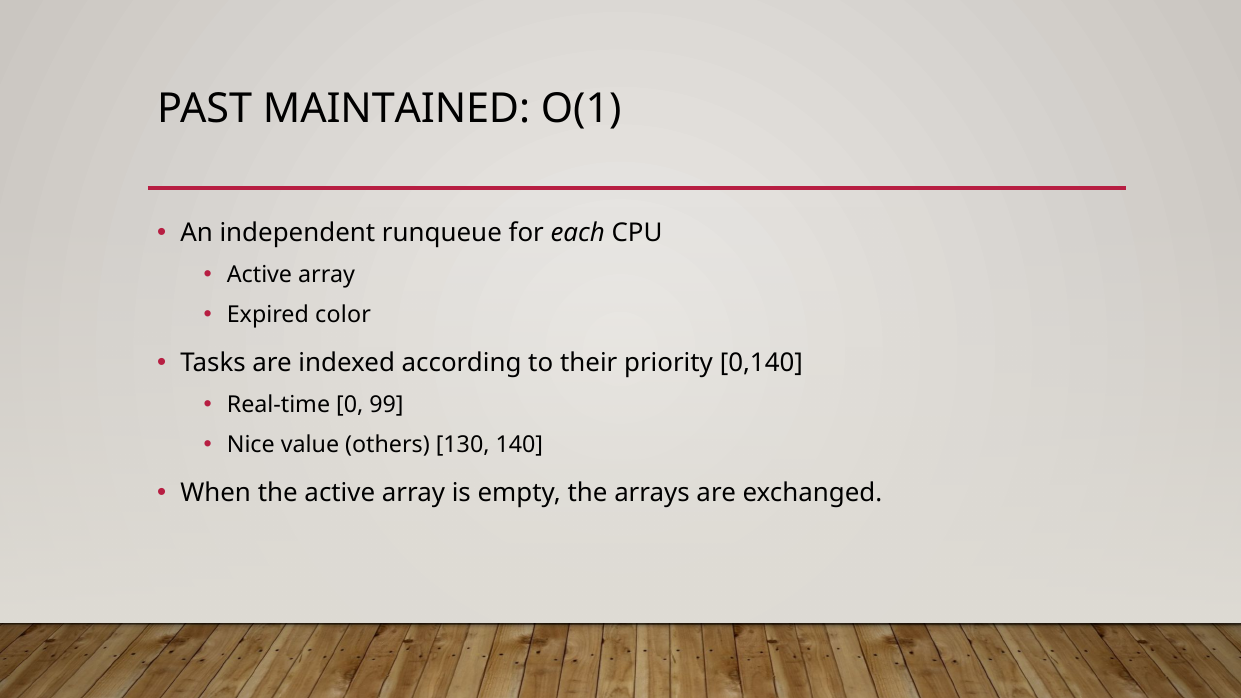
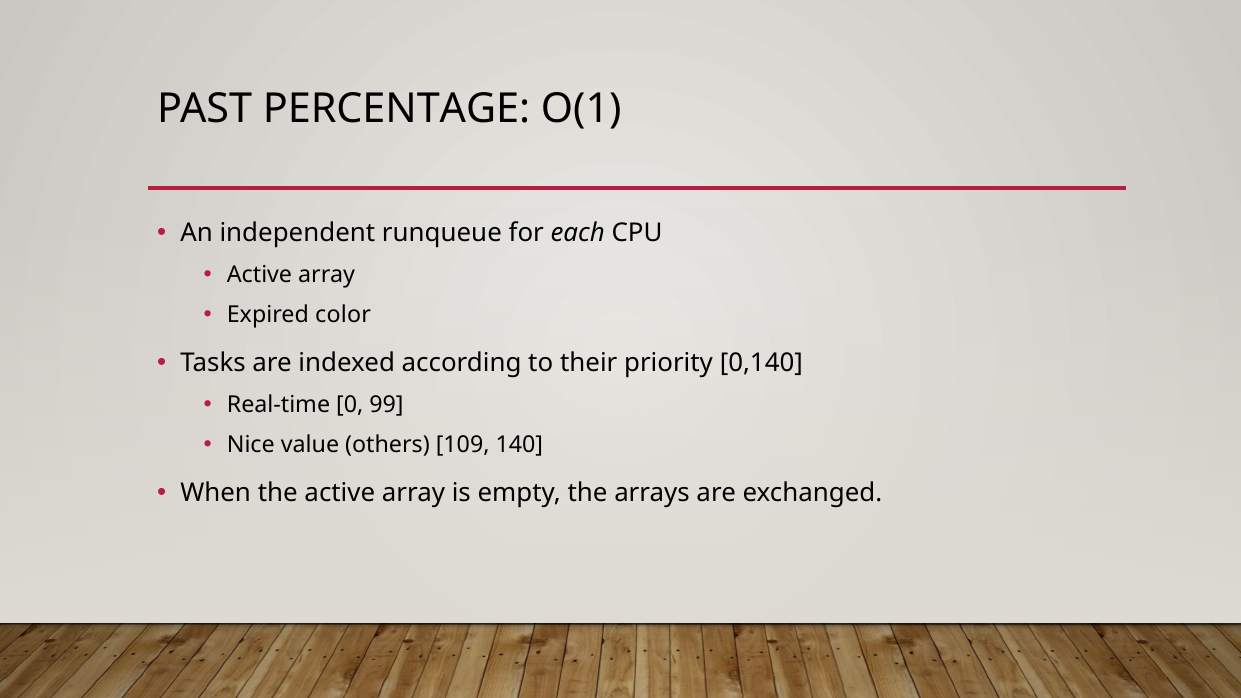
MAINTAINED: MAINTAINED -> PERCENTAGE
130: 130 -> 109
